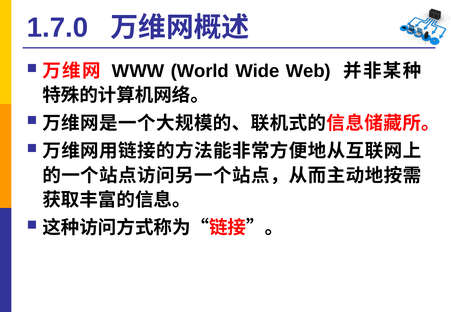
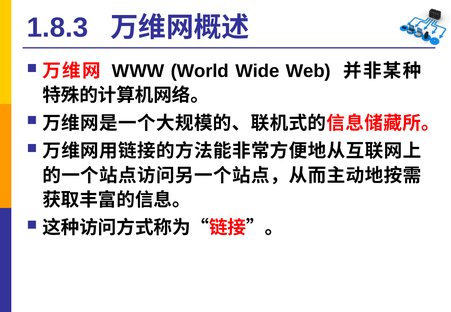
1.7.0: 1.7.0 -> 1.8.3
